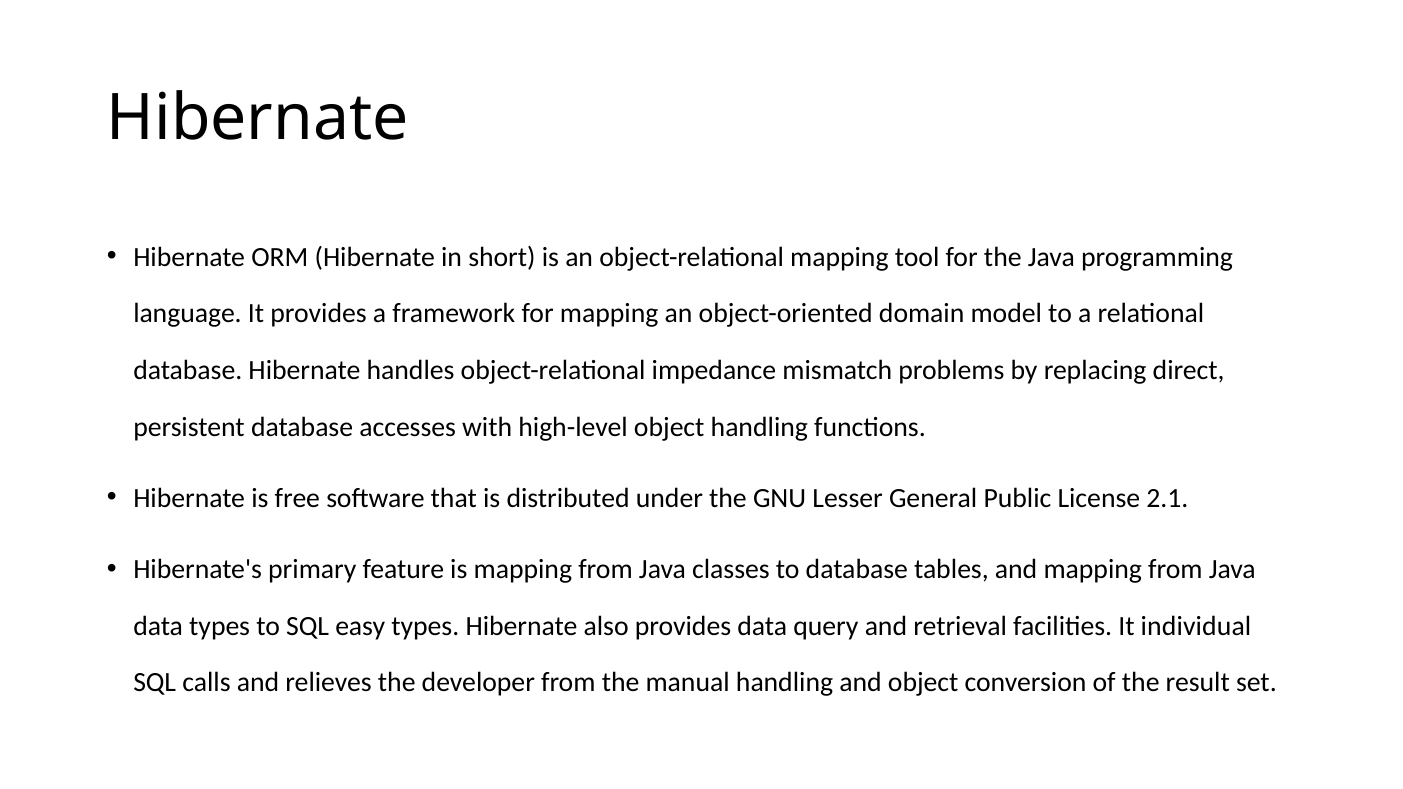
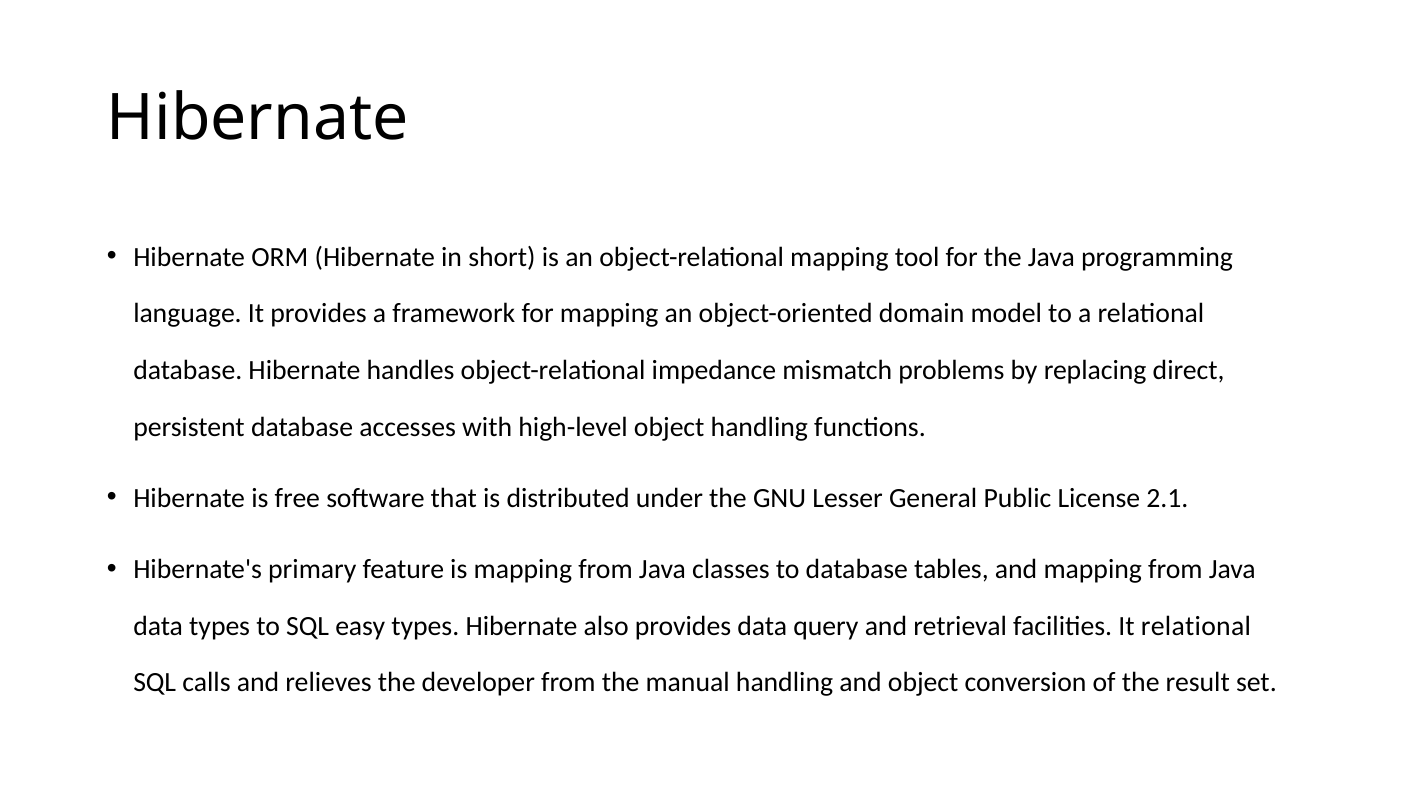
It individual: individual -> relational
